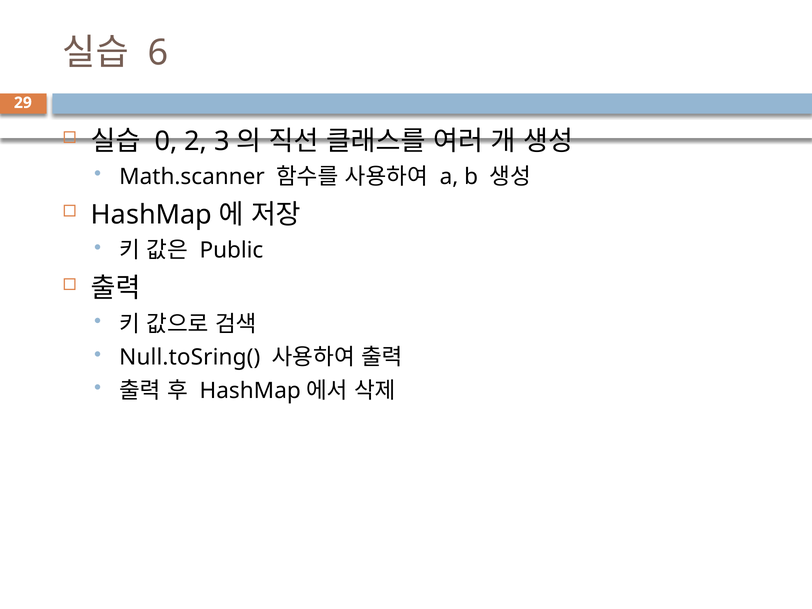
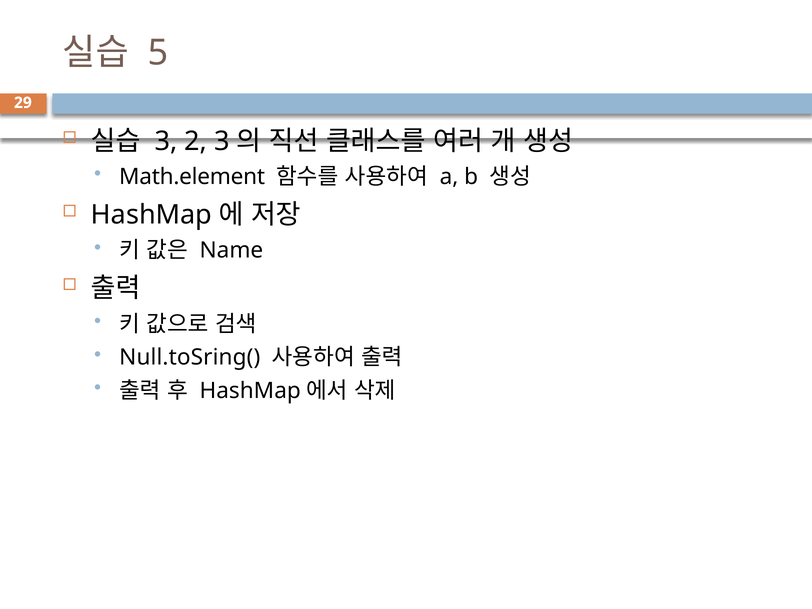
6: 6 -> 5
0 at (166, 141): 0 -> 3
Math.scanner: Math.scanner -> Math.element
Public: Public -> Name
